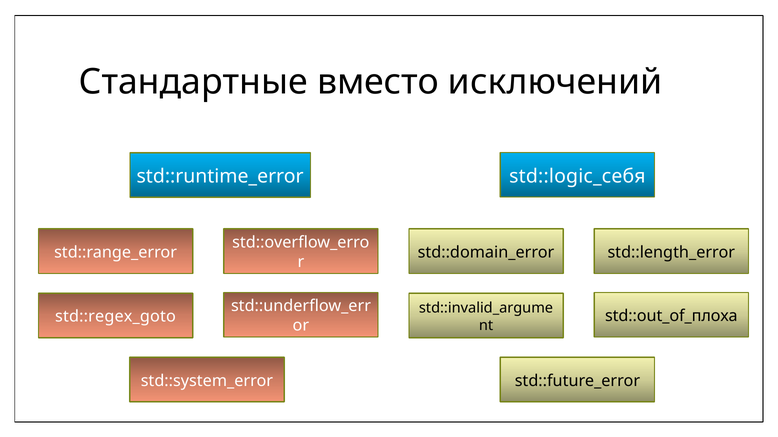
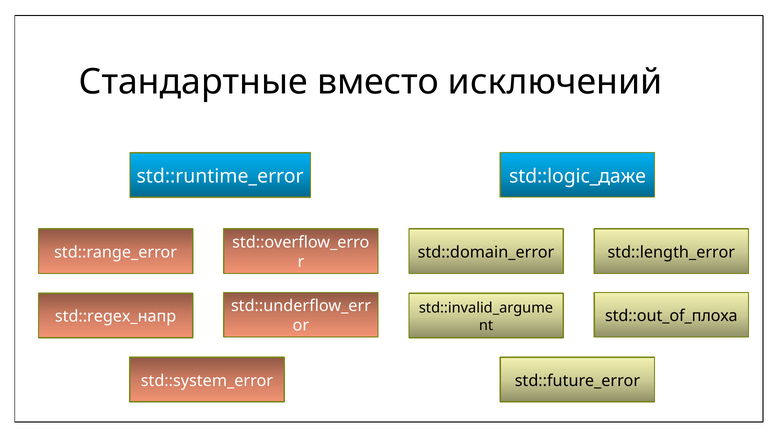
std::logic_себя: std::logic_себя -> std::logic_даже
std::regex_goto: std::regex_goto -> std::regex_напр
